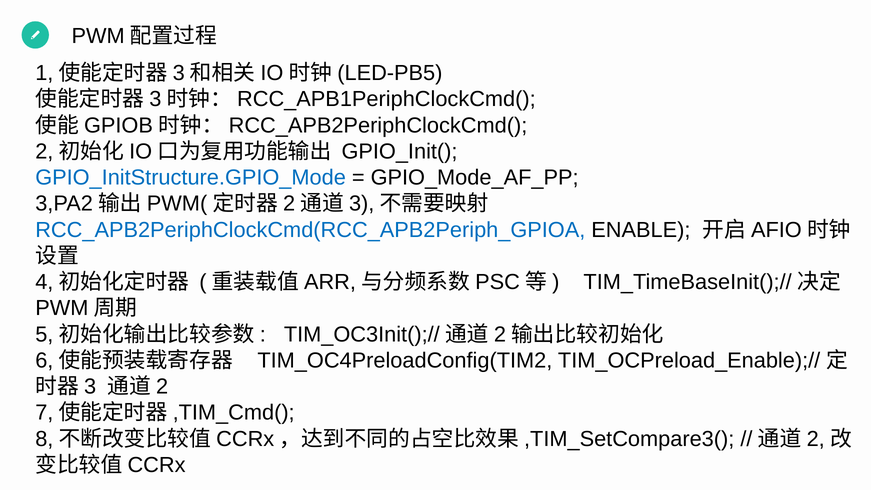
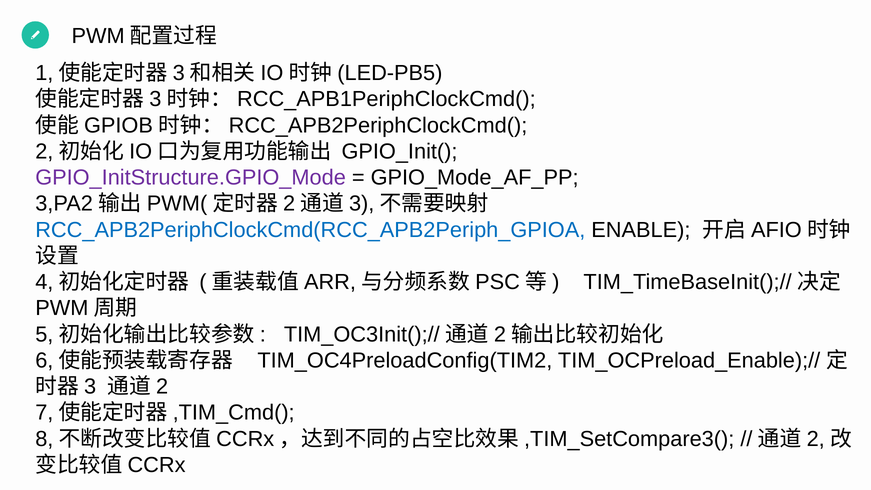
GPIO_InitStructure.GPIO_Mode colour: blue -> purple
